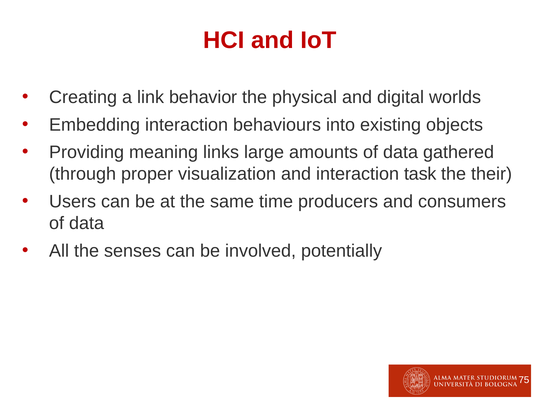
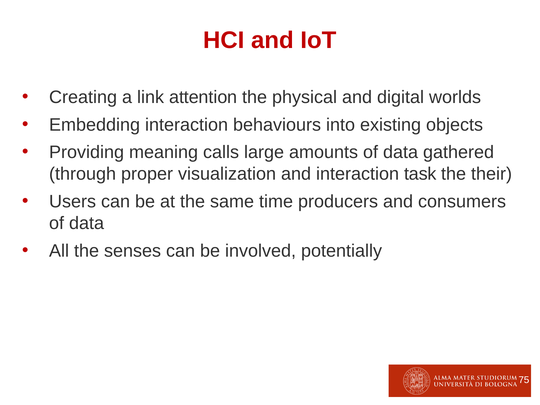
behavior: behavior -> attention
links: links -> calls
